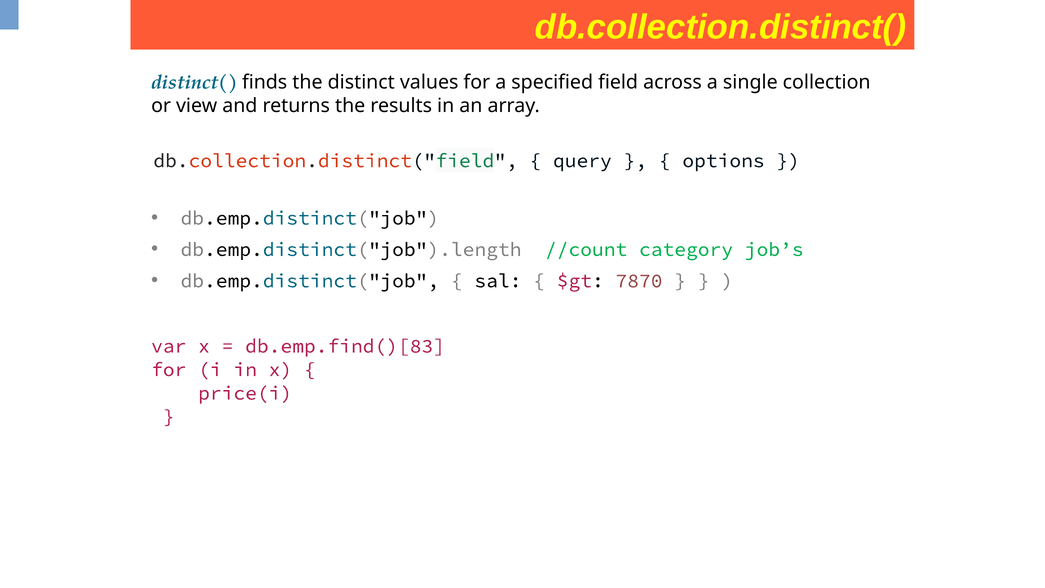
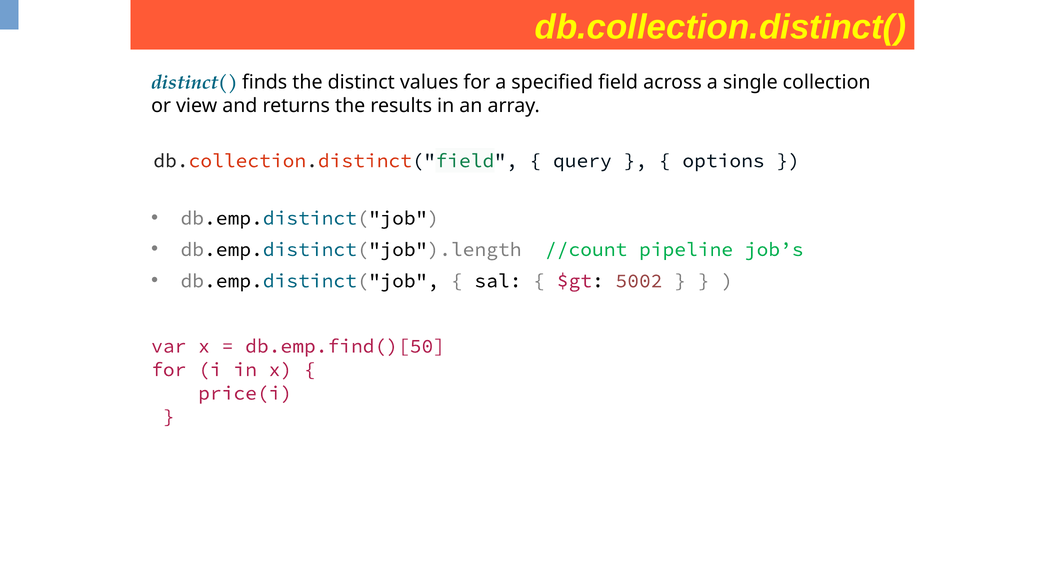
category: category -> pipeline
7870: 7870 -> 5002
db.emp.find()[83: db.emp.find()[83 -> db.emp.find()[50
